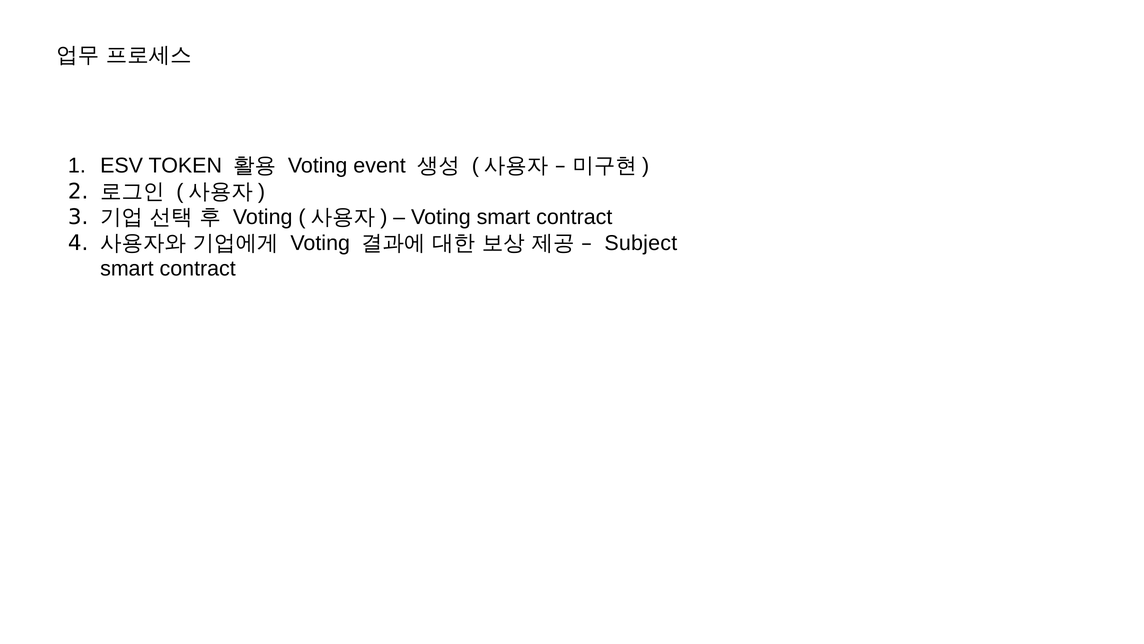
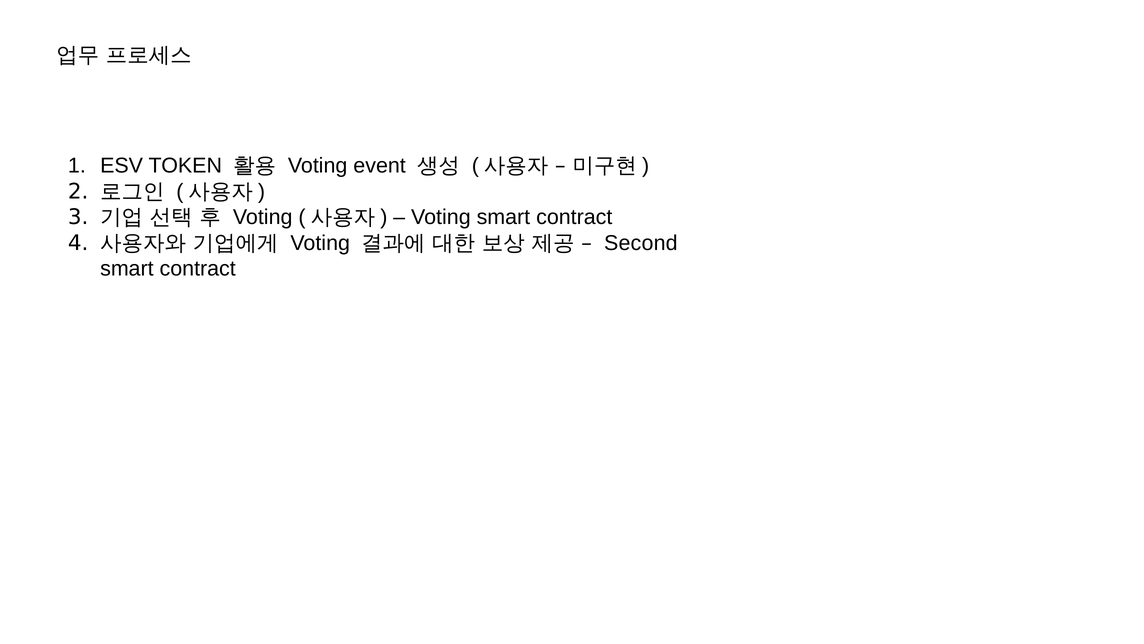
Subject: Subject -> Second
